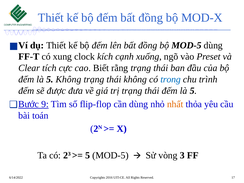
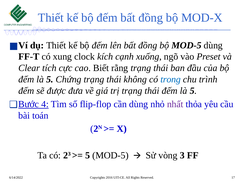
5 Không: Không -> Chứng
9: 9 -> 4
nhất colour: orange -> purple
